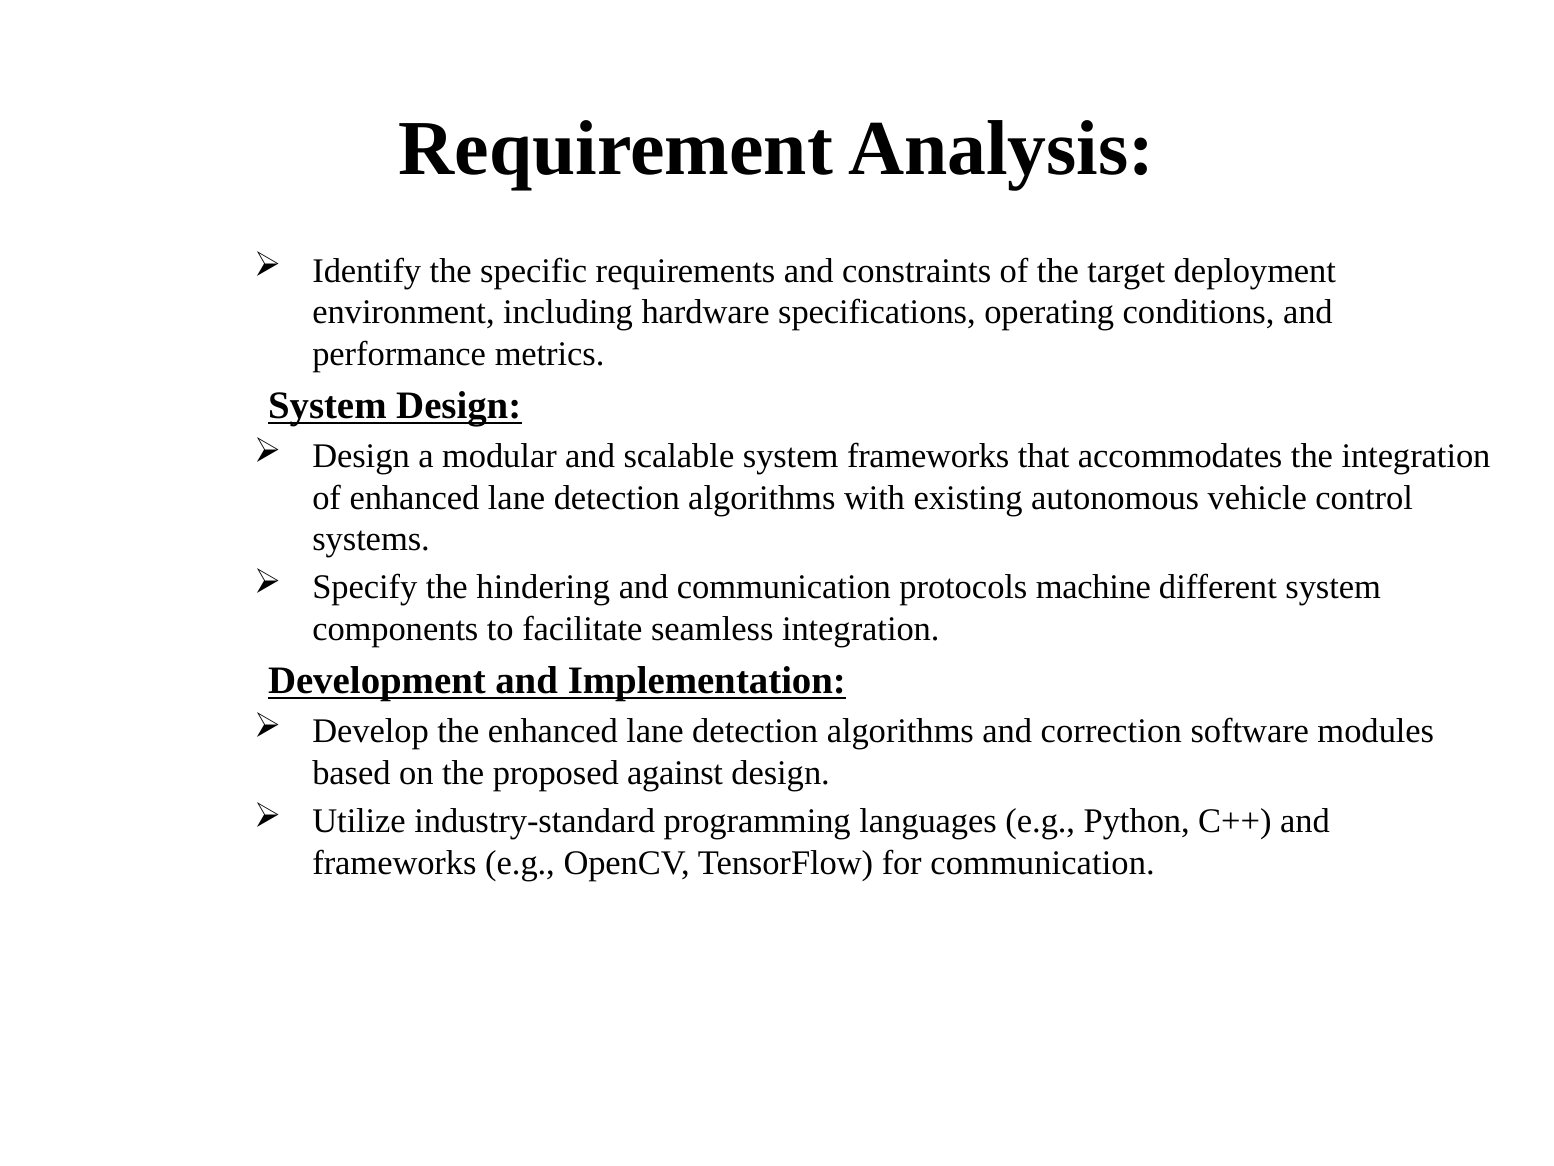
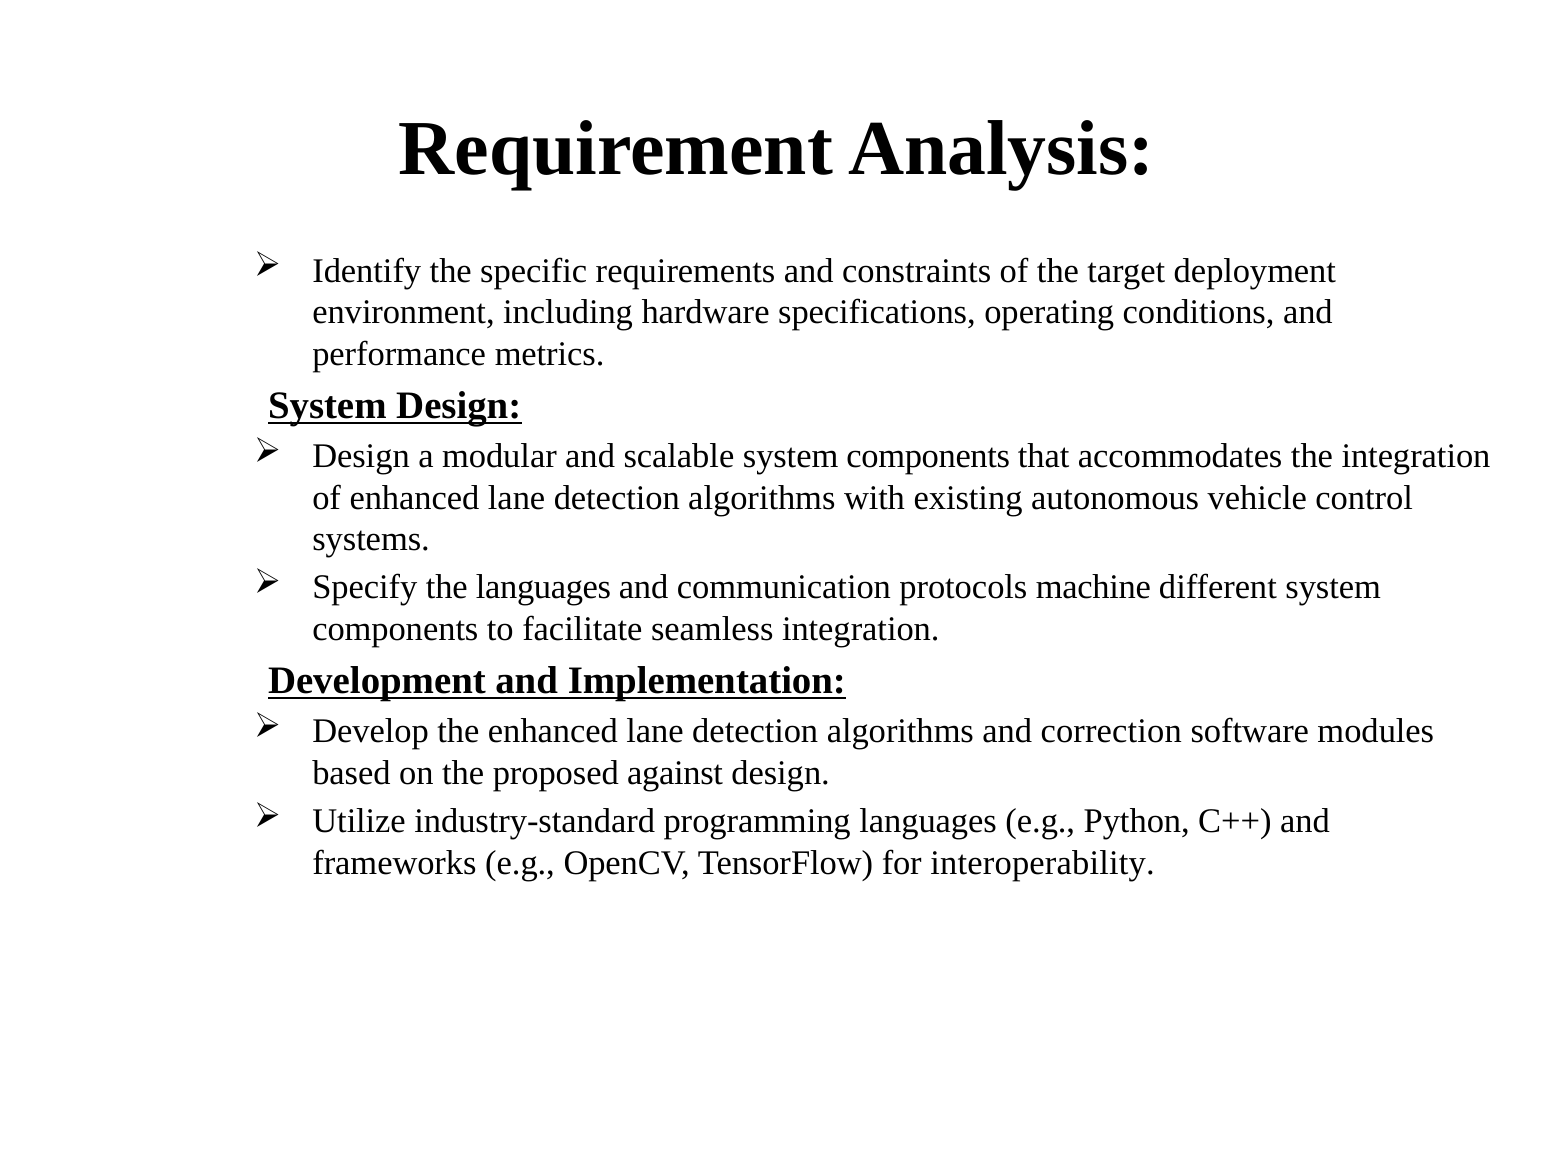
scalable system frameworks: frameworks -> components
the hindering: hindering -> languages
for communication: communication -> interoperability
